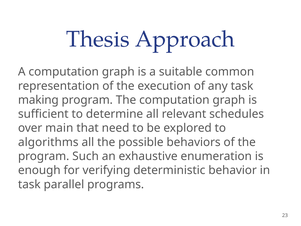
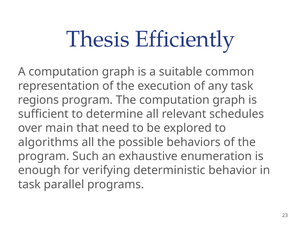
Approach: Approach -> Efficiently
making: making -> regions
